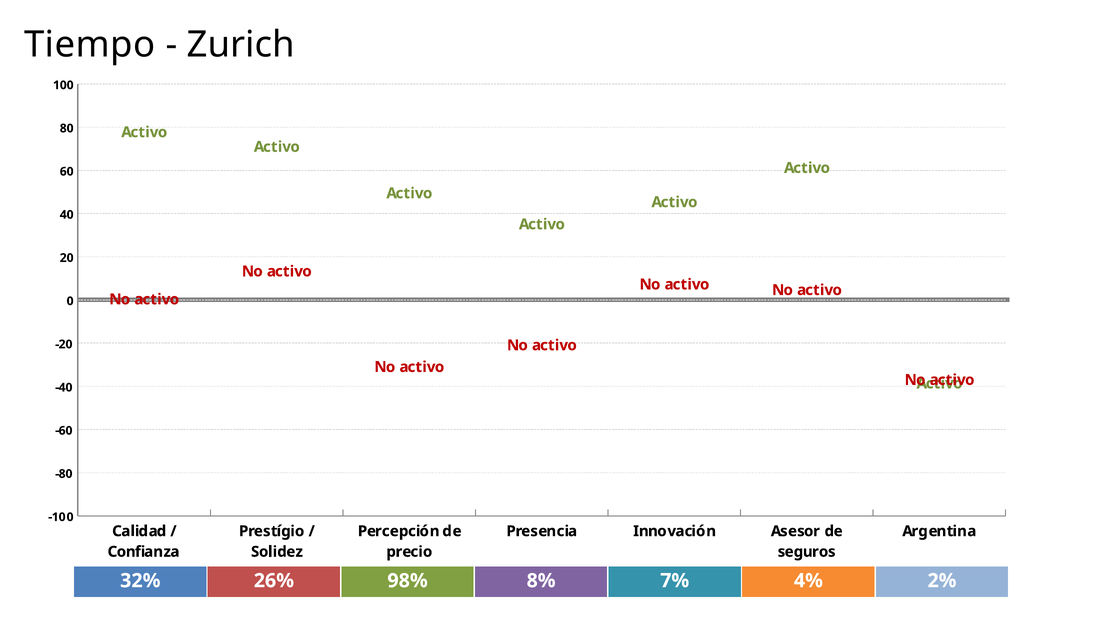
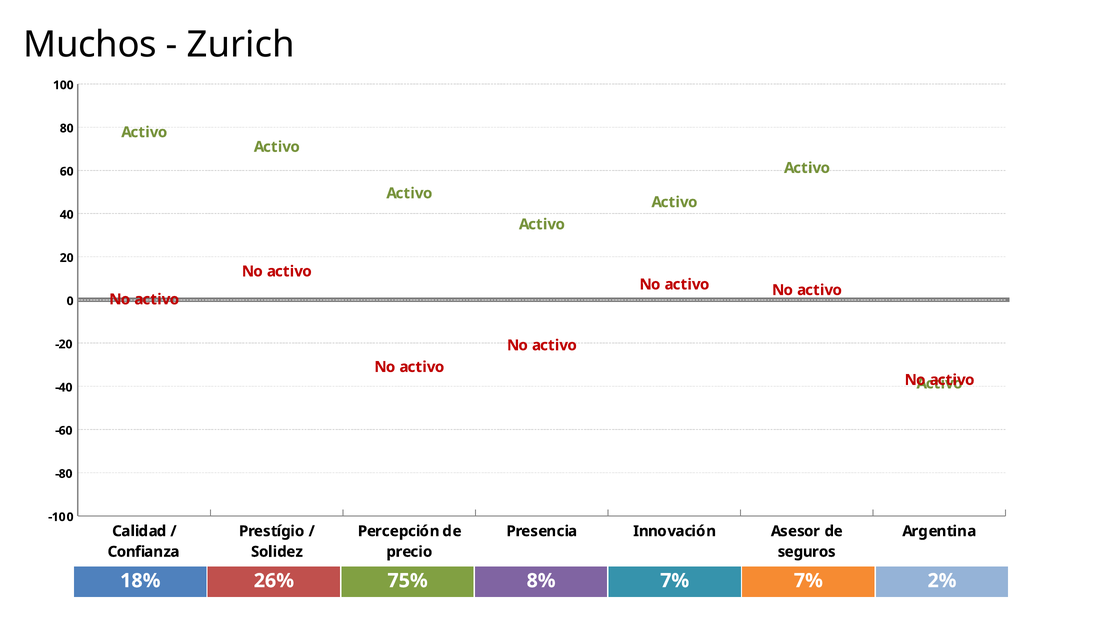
Tiempo: Tiempo -> Muchos
32%: 32% -> 18%
98%: 98% -> 75%
7% 4%: 4% -> 7%
